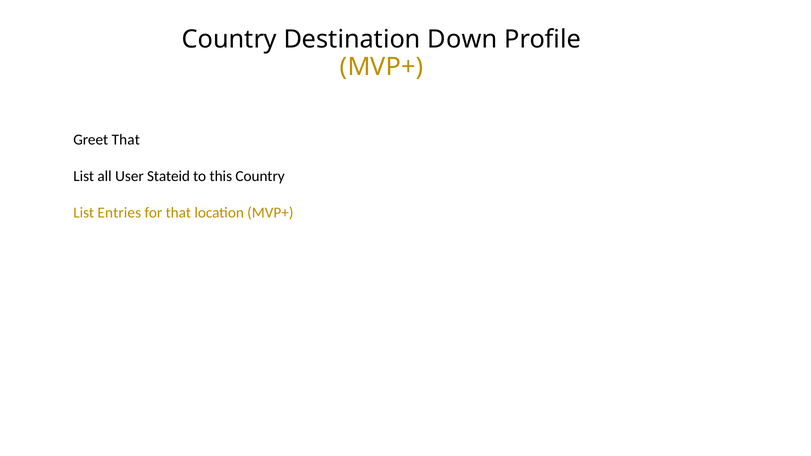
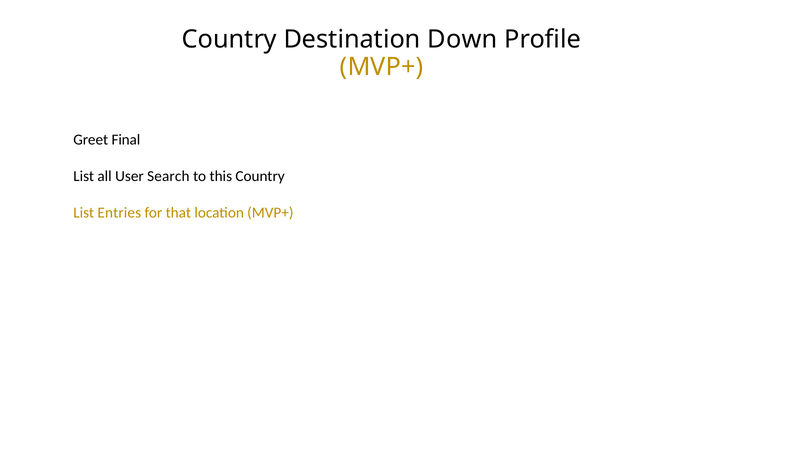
Greet That: That -> Final
Stateid: Stateid -> Search
